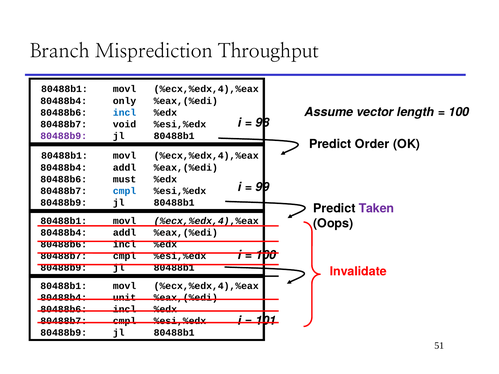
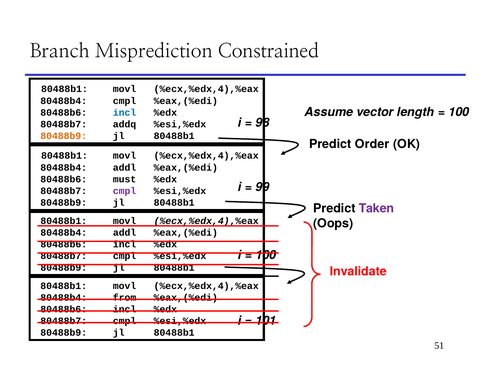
Throughput: Throughput -> Constrained
80488b4 only: only -> cmpl
void: void -> addq
80488b9 at (64, 136) colour: purple -> orange
cmpl at (125, 191) colour: blue -> purple
unit: unit -> from
